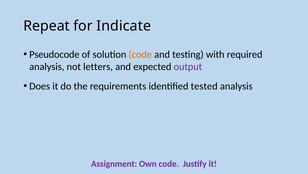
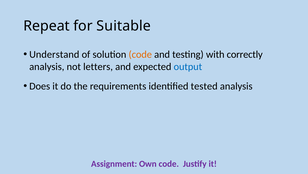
Indicate: Indicate -> Suitable
Pseudocode: Pseudocode -> Understand
required: required -> correctly
output colour: purple -> blue
